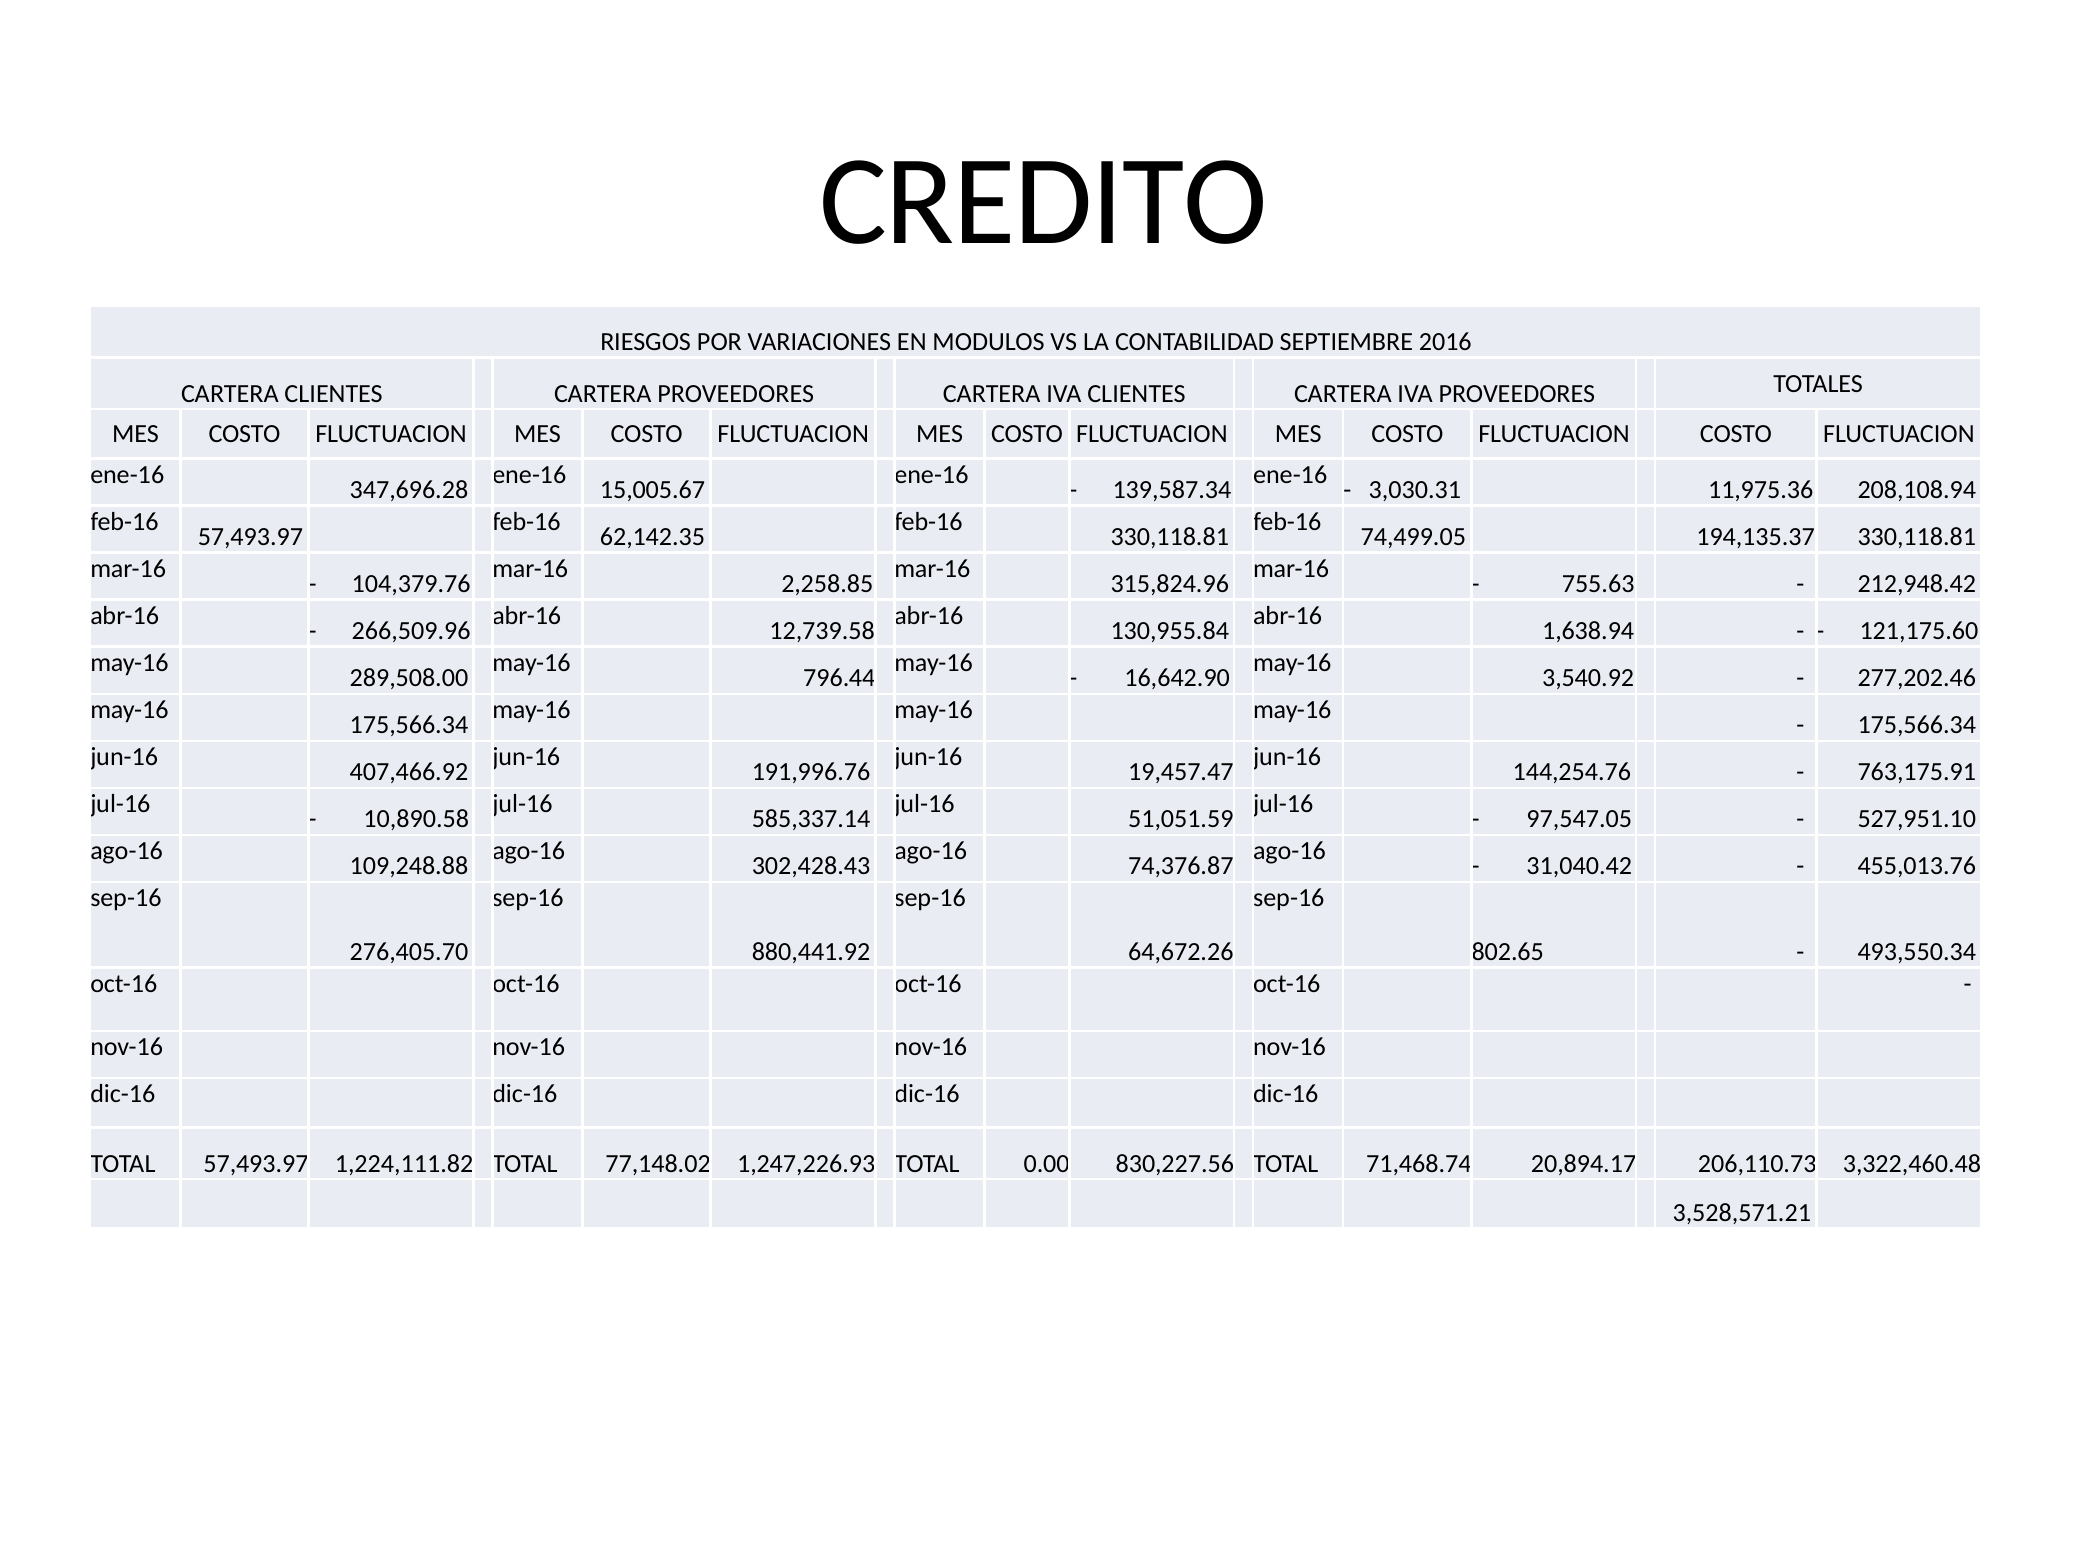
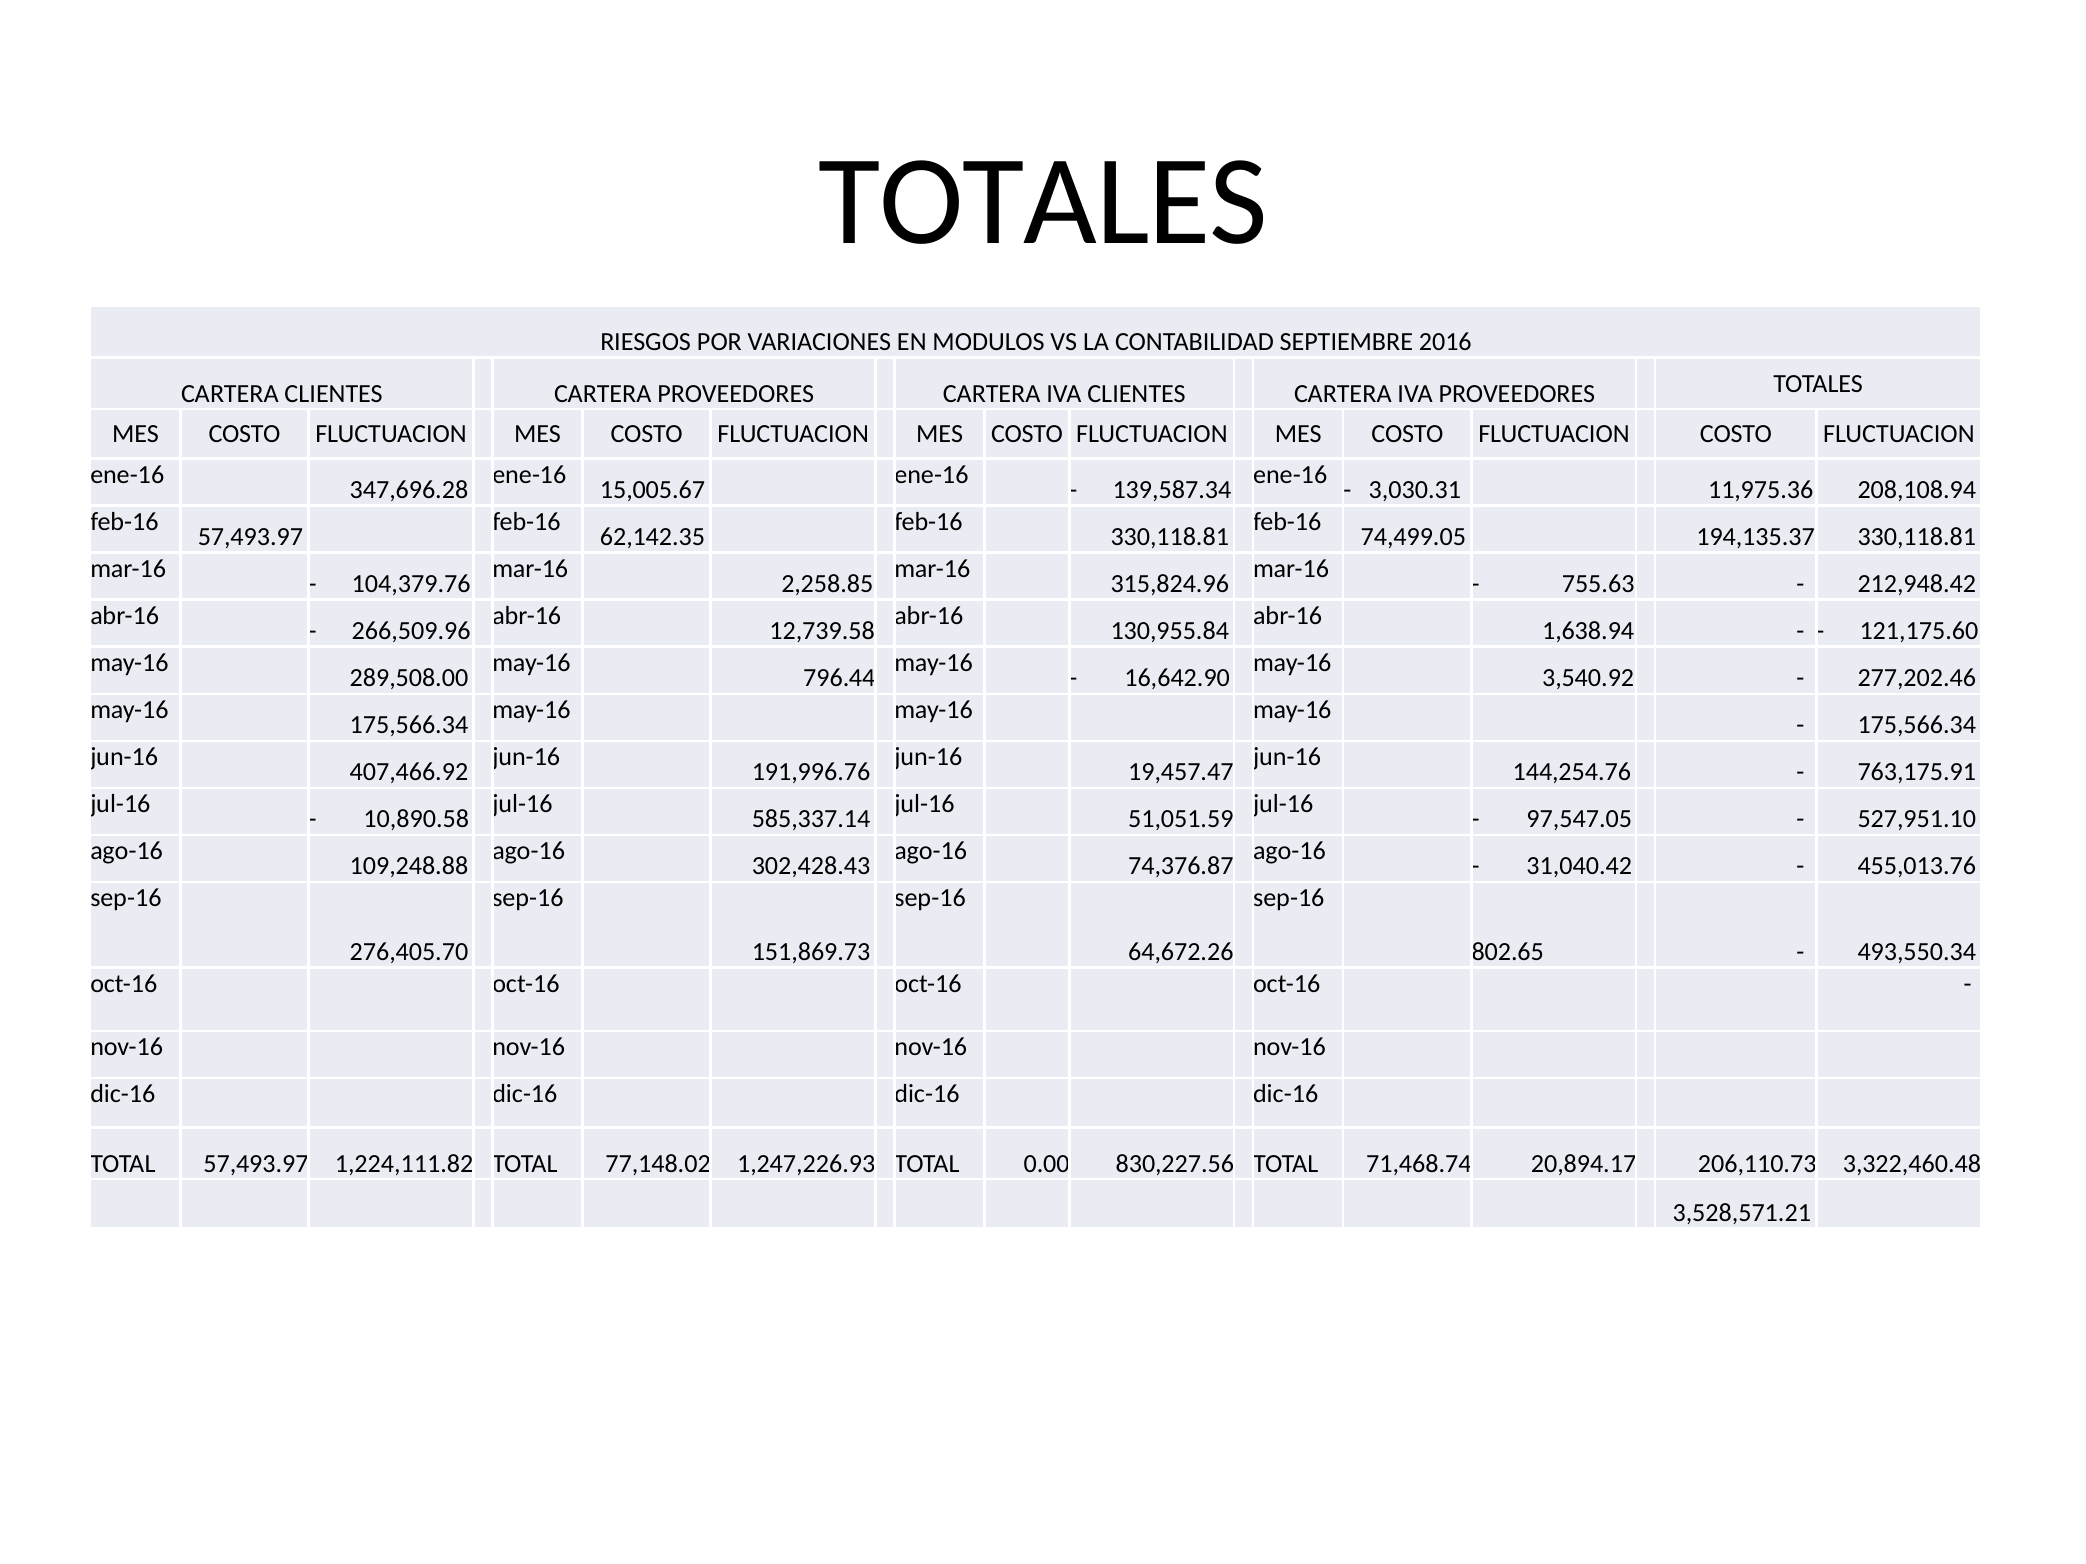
CREDITO at (1043, 202): CREDITO -> TOTALES
880,441.92: 880,441.92 -> 151,869.73
